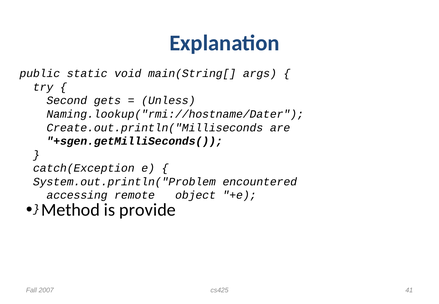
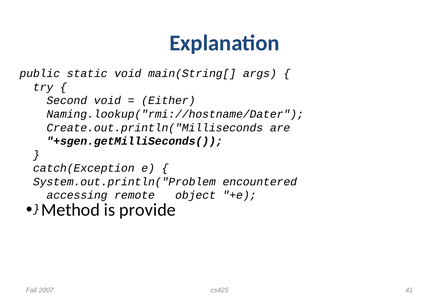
Second gets: gets -> void
Unless: Unless -> Either
